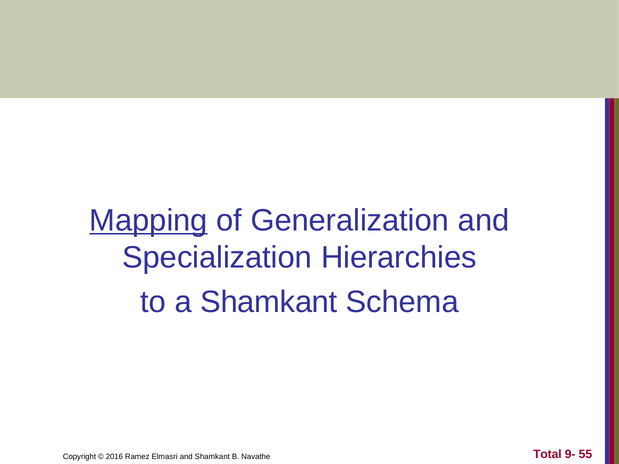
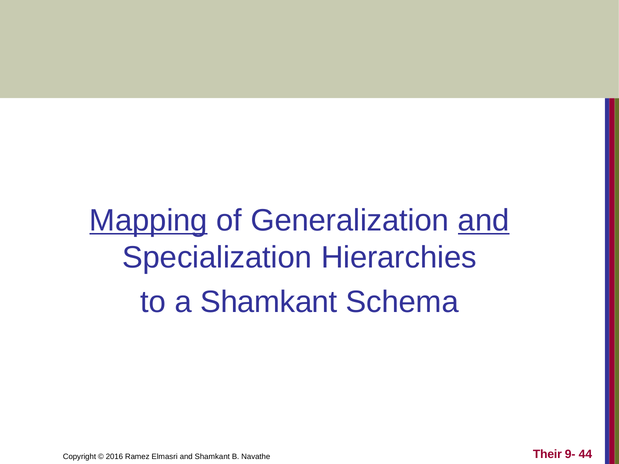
and at (484, 221) underline: none -> present
Total: Total -> Their
55: 55 -> 44
